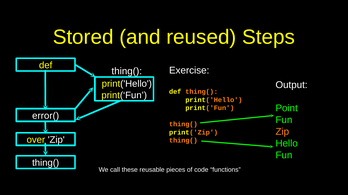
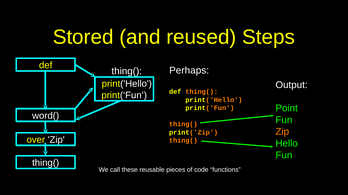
Exercise: Exercise -> Perhaps
error(: error( -> word(
